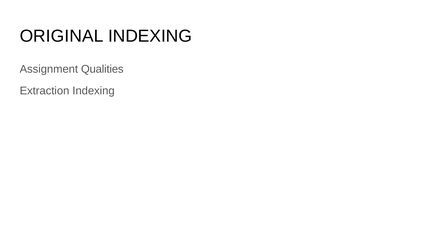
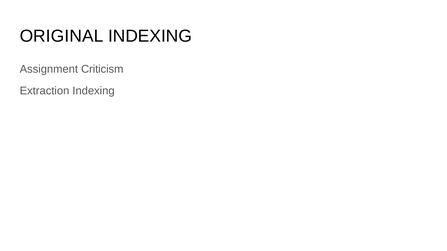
Qualities: Qualities -> Criticism
